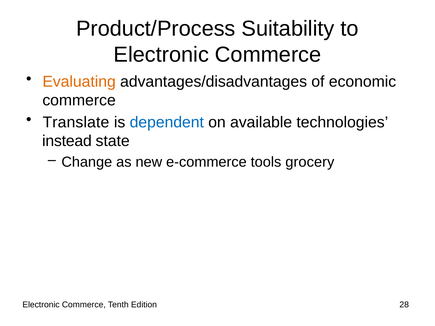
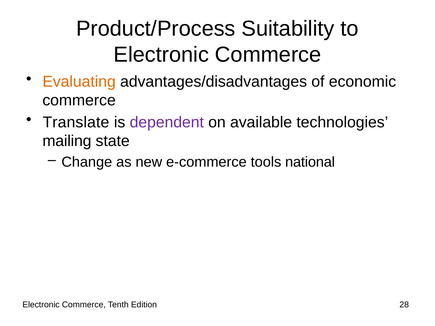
dependent colour: blue -> purple
instead: instead -> mailing
grocery: grocery -> national
